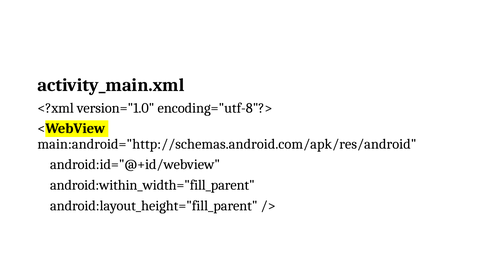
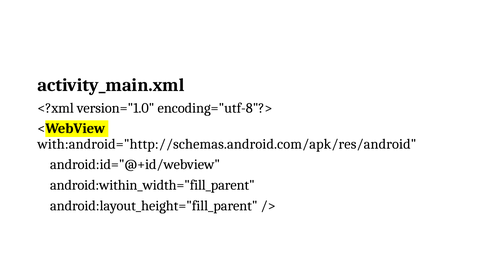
main:android="http://schemas.android.com/apk/res/android: main:android="http://schemas.android.com/apk/res/android -> with:android="http://schemas.android.com/apk/res/android
